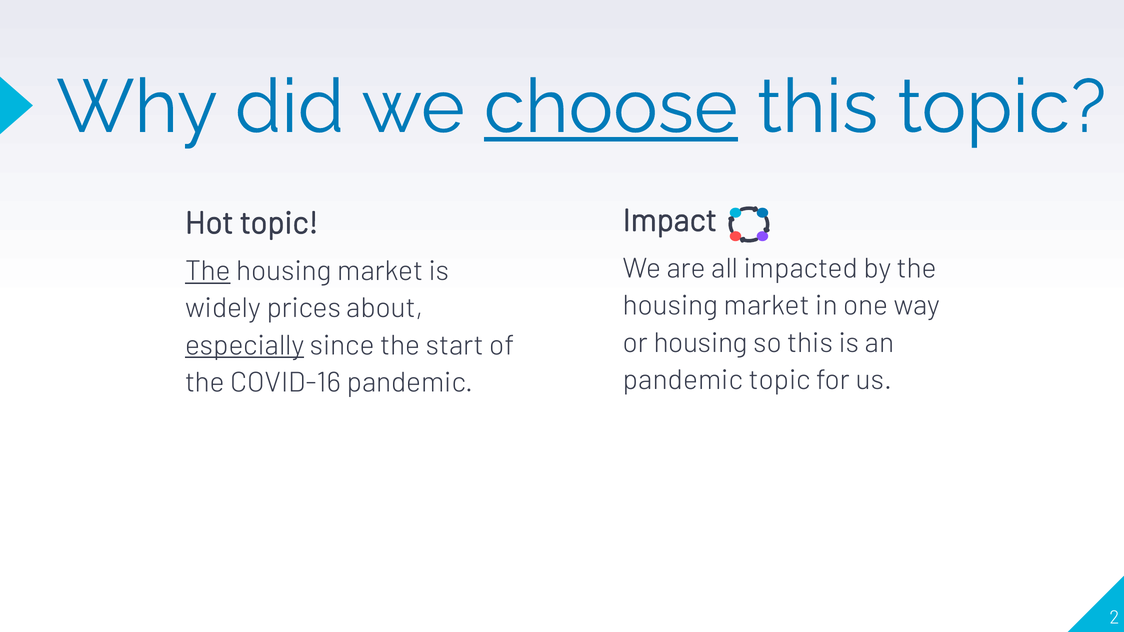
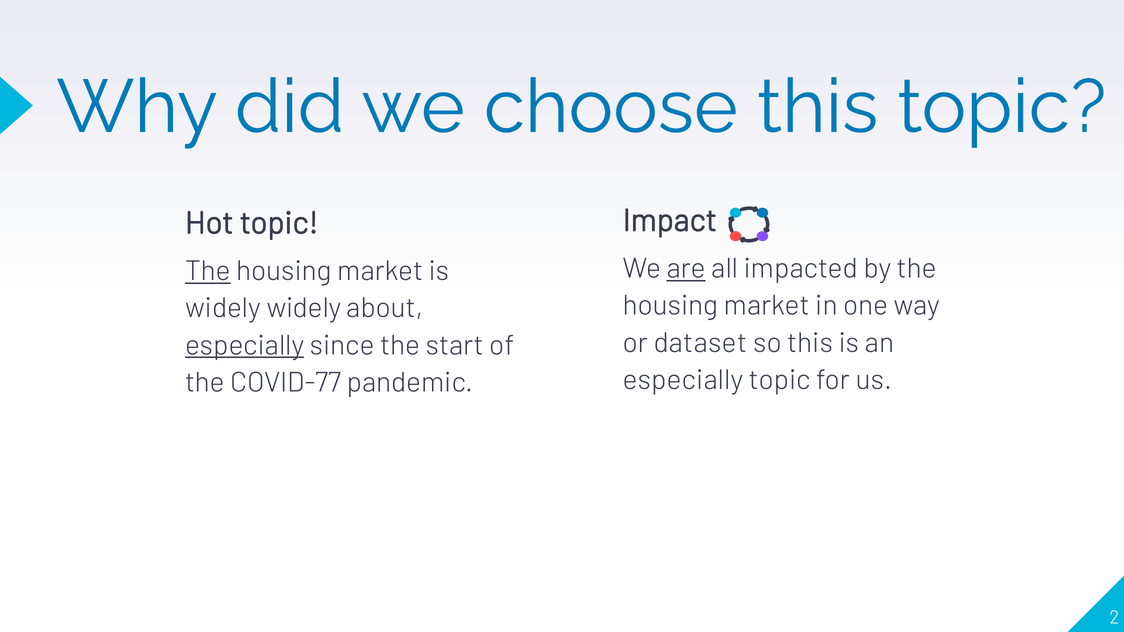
choose underline: present -> none
are underline: none -> present
widely prices: prices -> widely
or housing: housing -> dataset
pandemic at (683, 380): pandemic -> especially
COVID-16: COVID-16 -> COVID-77
